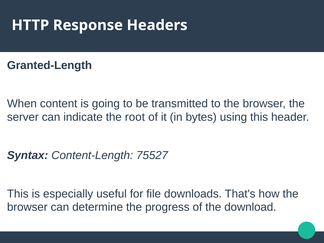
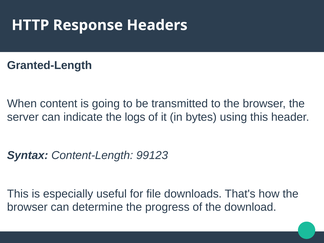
root: root -> logs
75527: 75527 -> 99123
